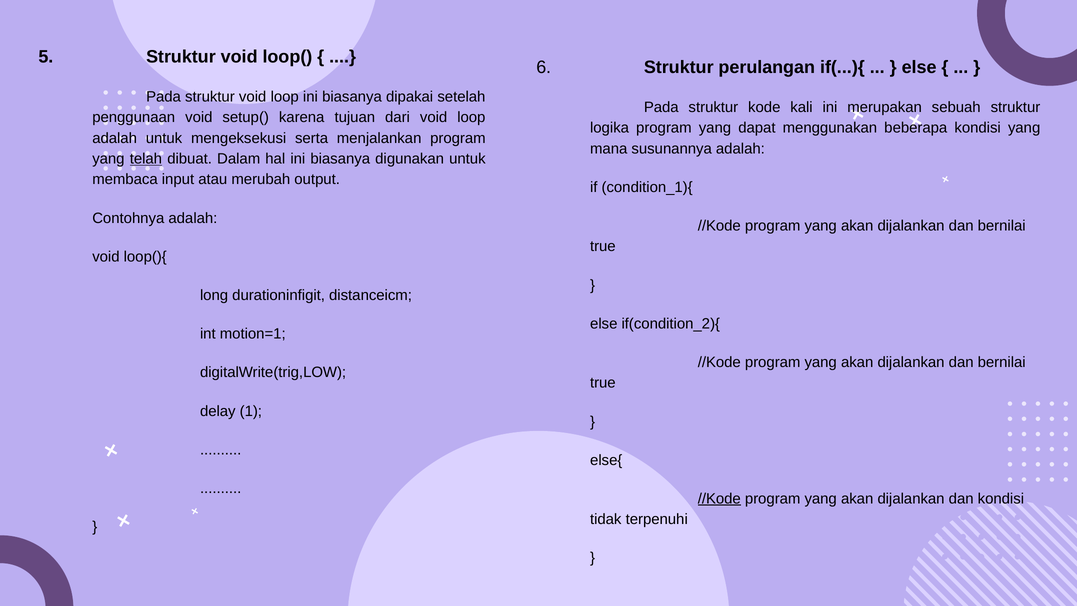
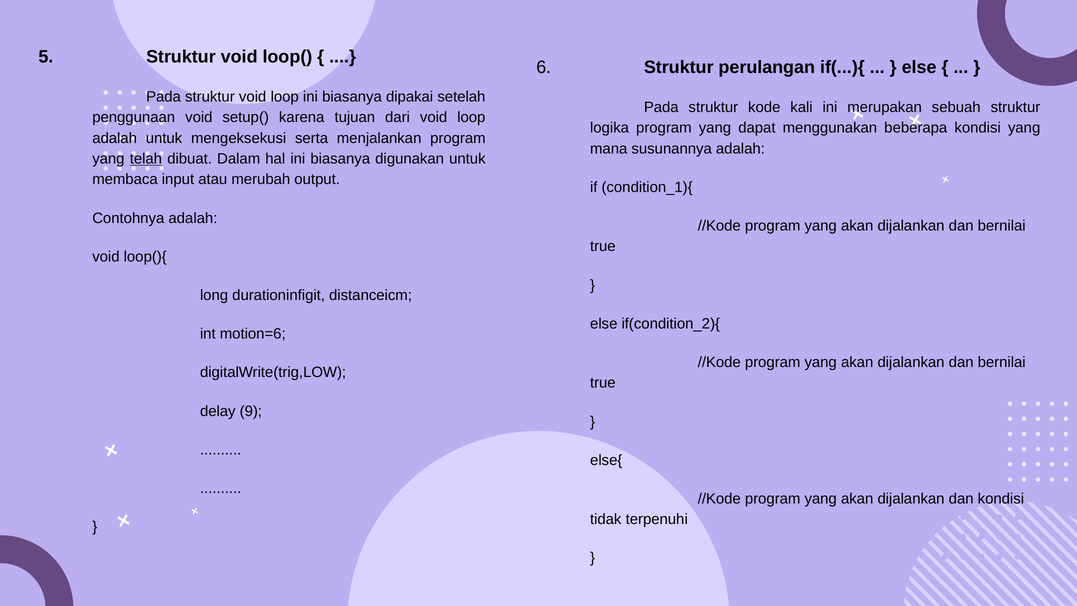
motion=1: motion=1 -> motion=6
1: 1 -> 9
//Kode at (719, 499) underline: present -> none
